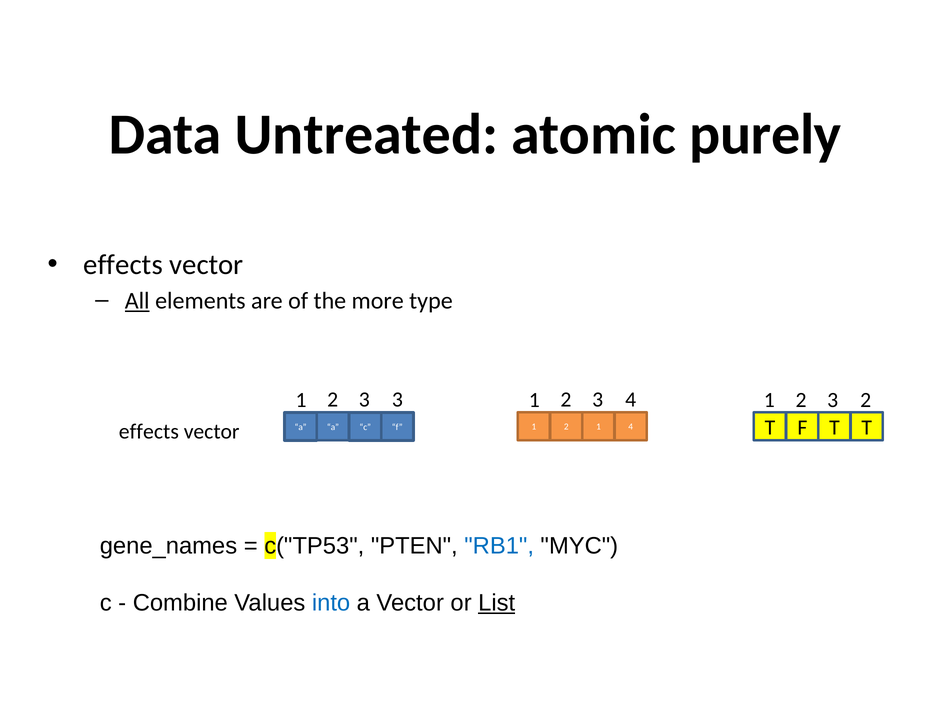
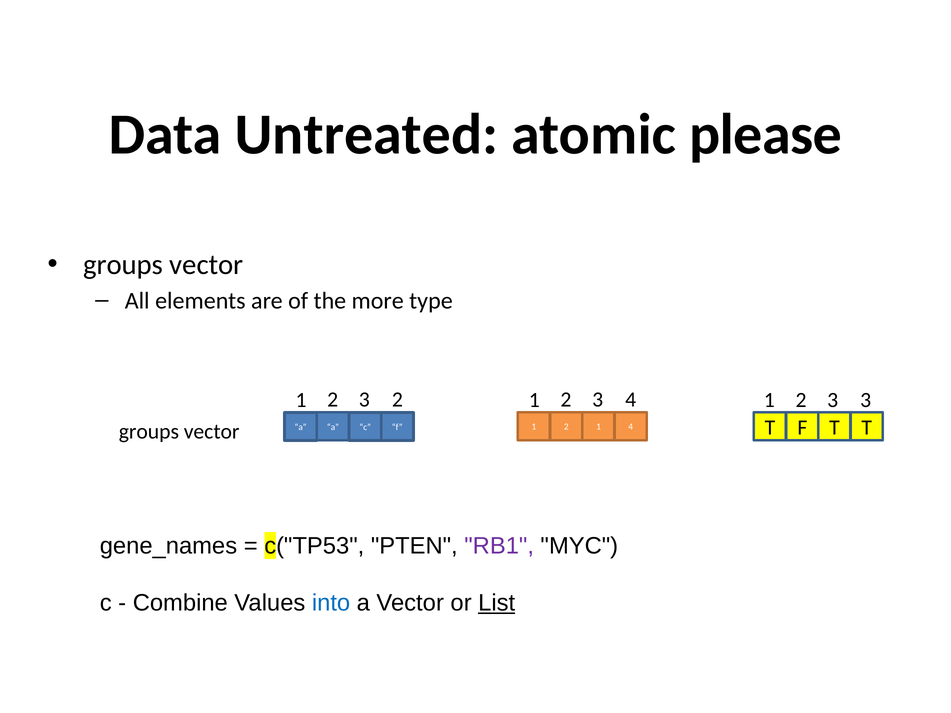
purely: purely -> please
effects at (123, 265): effects -> groups
All underline: present -> none
3 3: 3 -> 2
3 2: 2 -> 3
effects at (149, 432): effects -> groups
RB1 colour: blue -> purple
